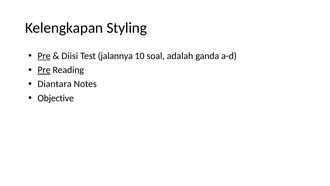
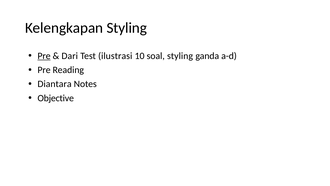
Diisi: Diisi -> Dari
jalannya: jalannya -> ilustrasi
soal adalah: adalah -> styling
Pre at (44, 70) underline: present -> none
